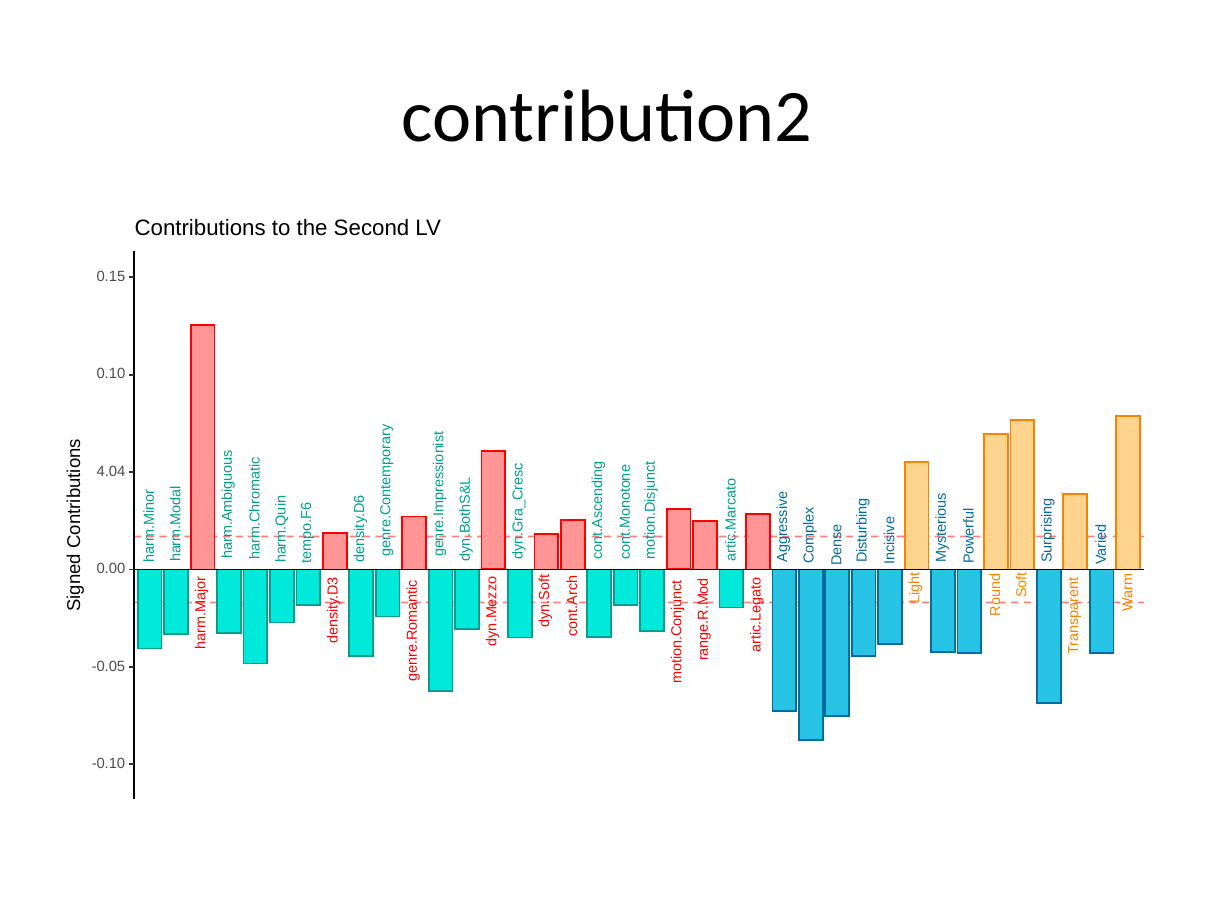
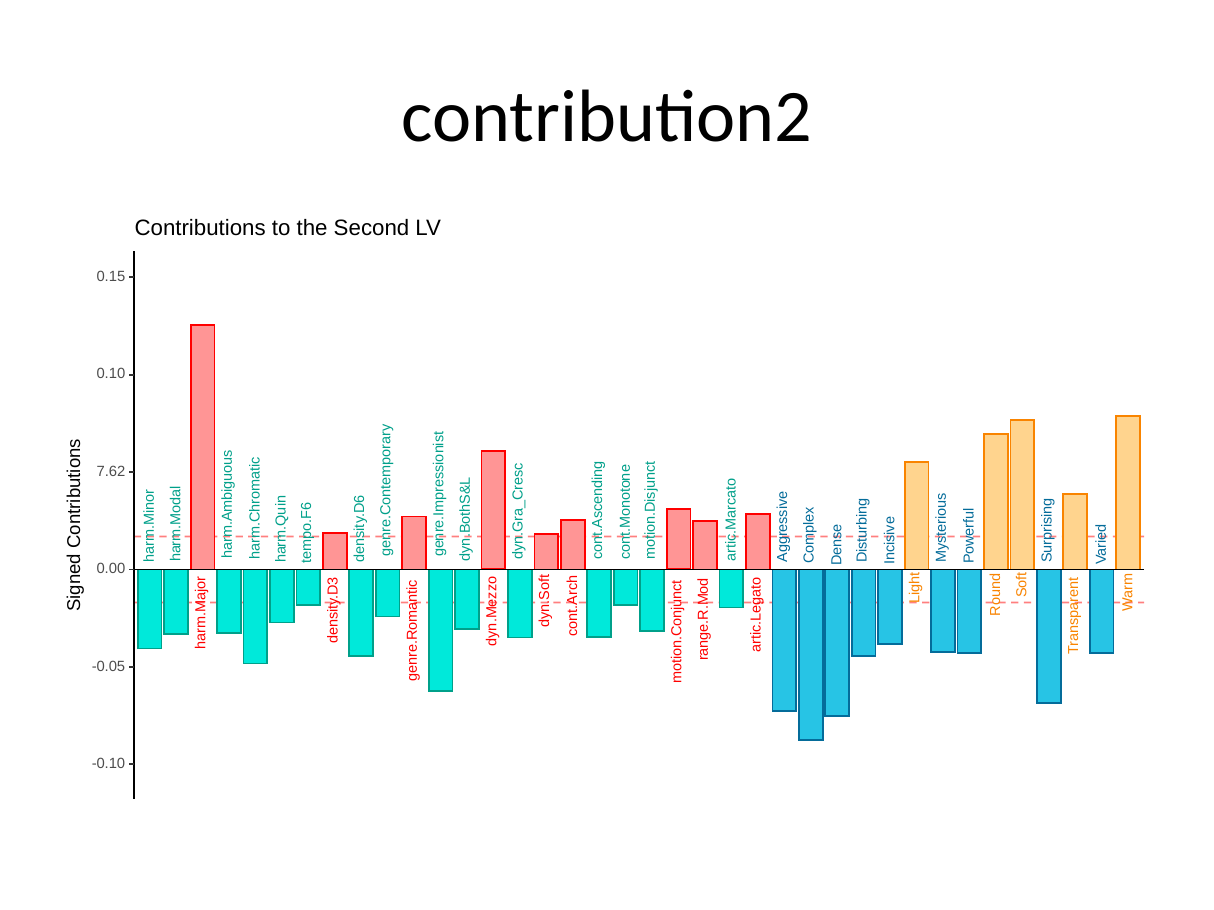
4.04: 4.04 -> 7.62
